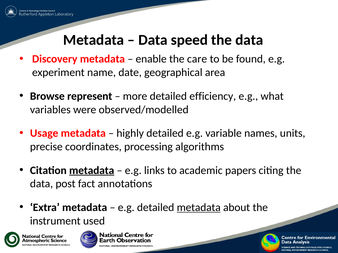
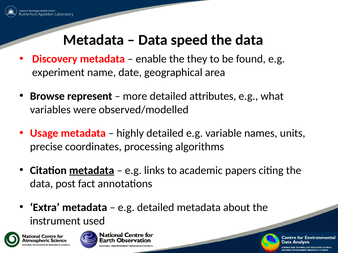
care: care -> they
efficiency: efficiency -> attributes
metadata at (199, 208) underline: present -> none
